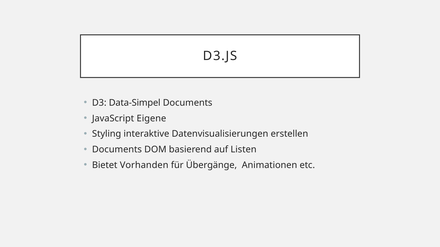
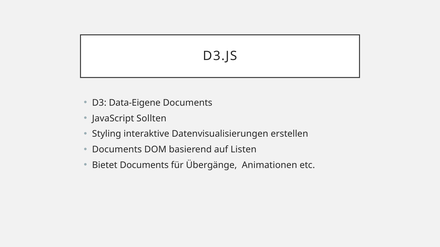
Data-Simpel: Data-Simpel -> Data-Eigene
Eigene: Eigene -> Sollten
Bietet Vorhanden: Vorhanden -> Documents
